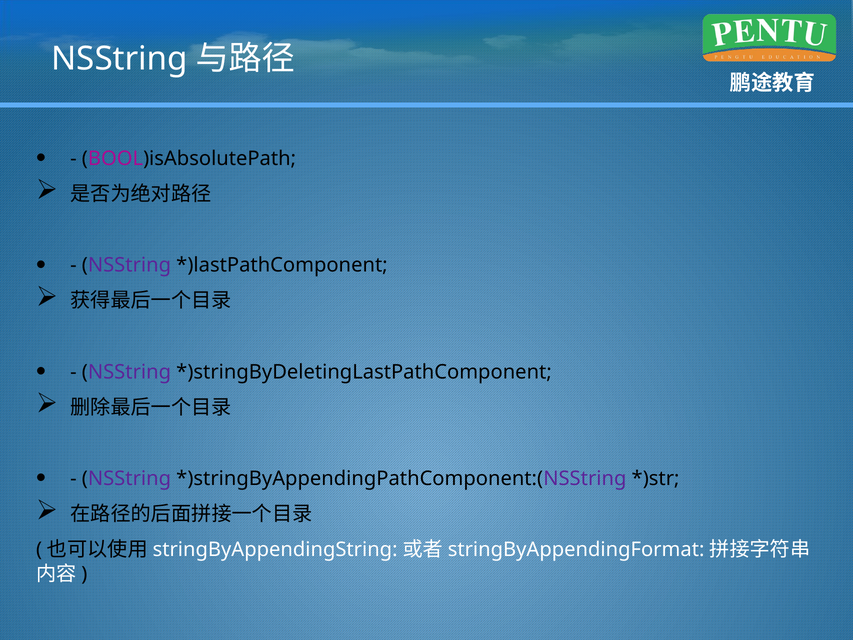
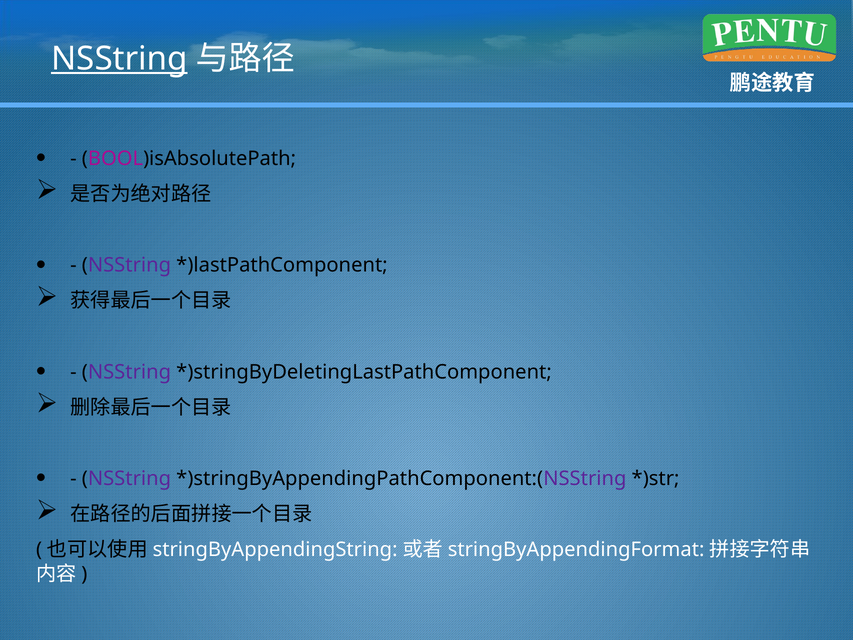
NSString at (119, 59) underline: none -> present
